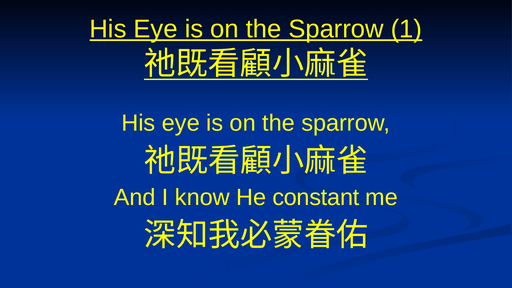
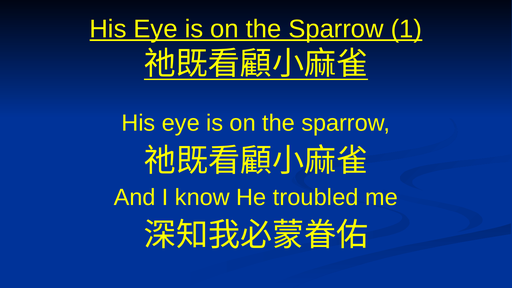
constant: constant -> troubled
